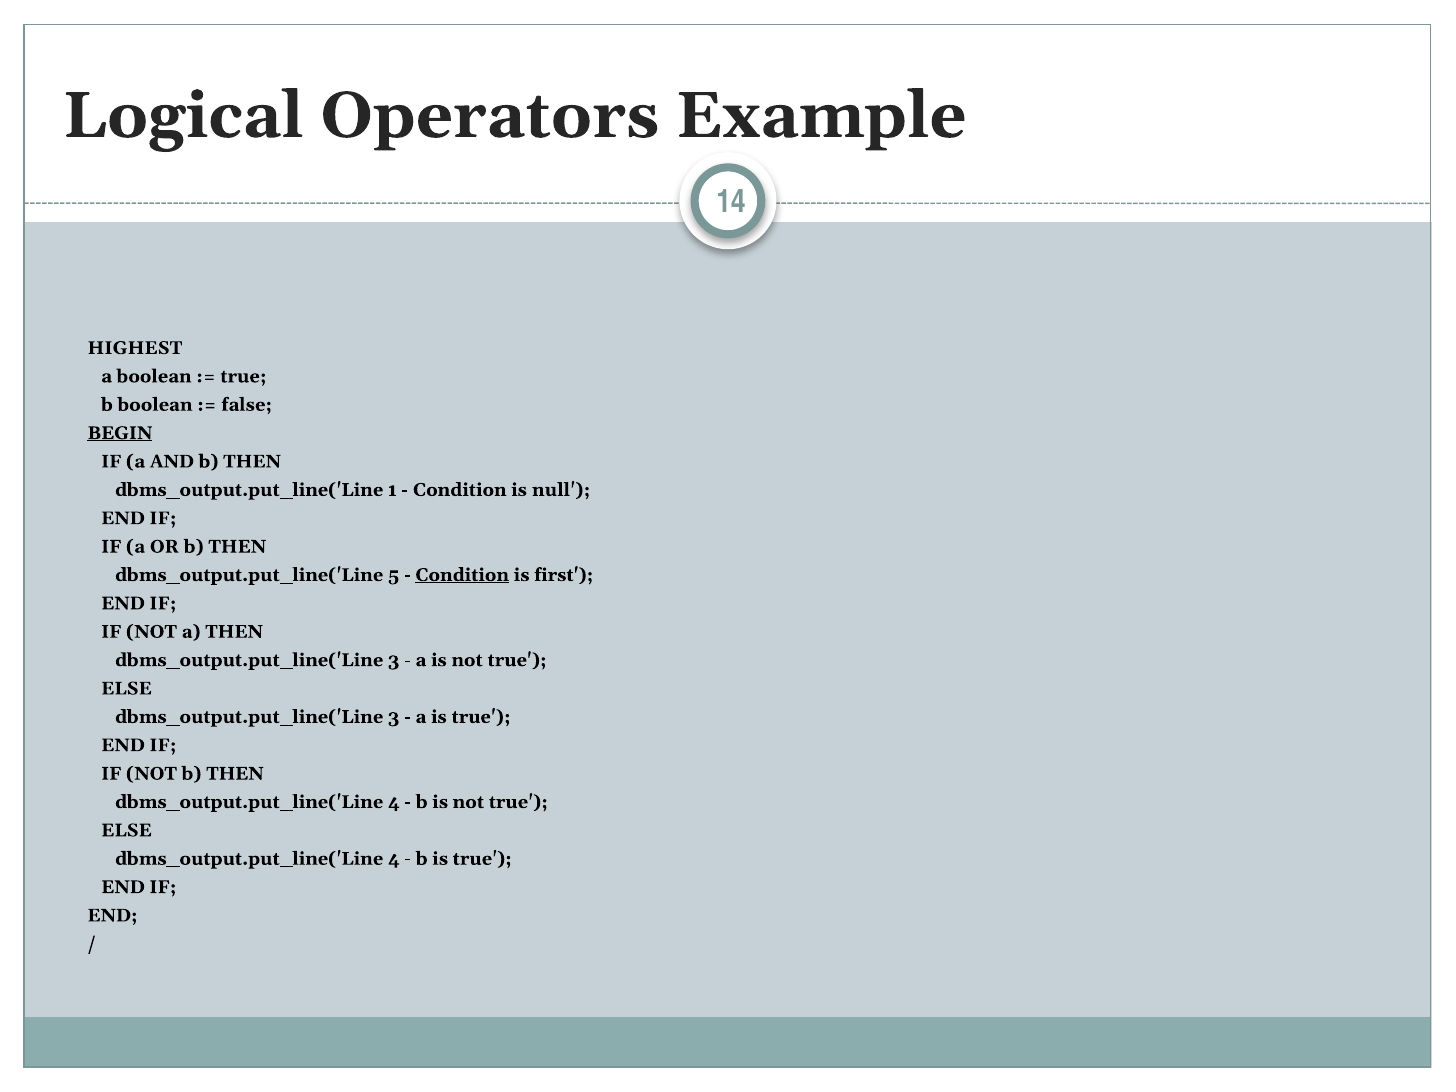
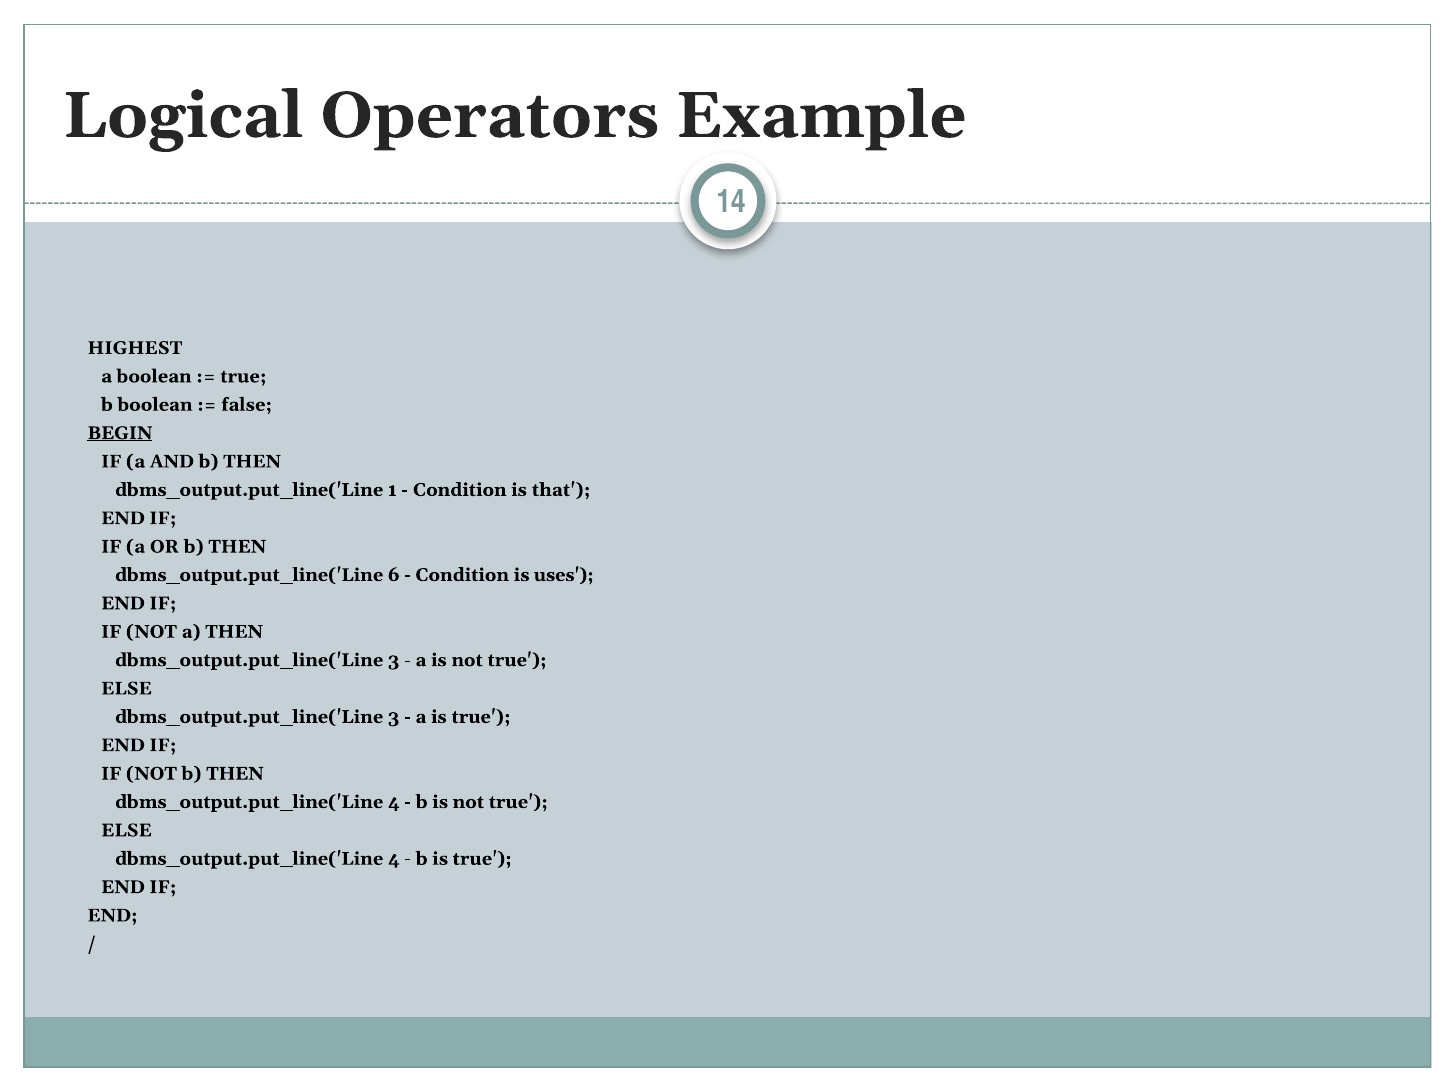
null: null -> that
5: 5 -> 6
Condition at (462, 575) underline: present -> none
first: first -> uses
